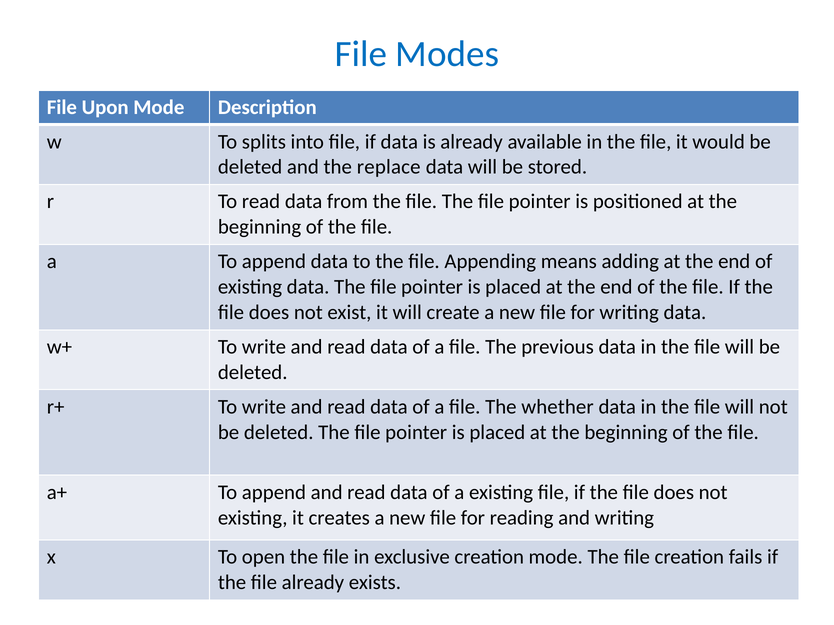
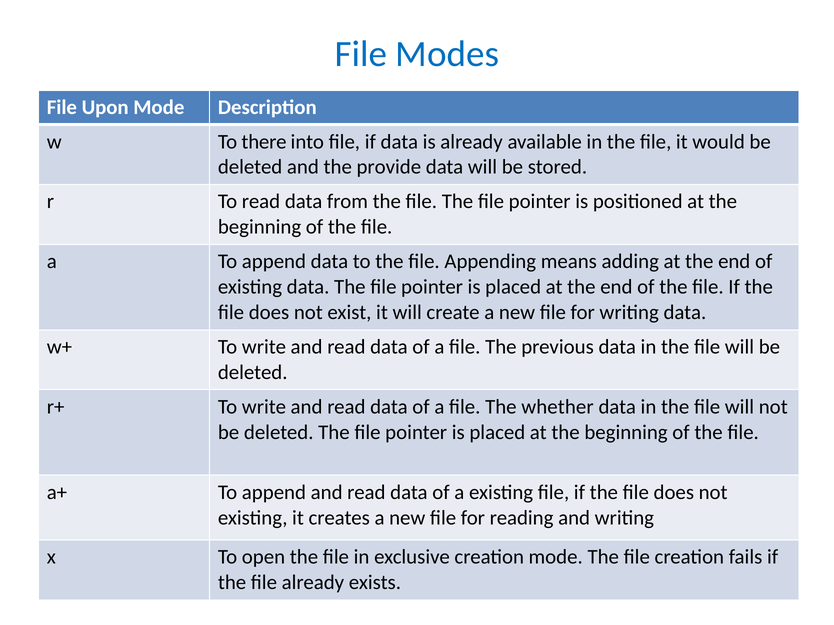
splits: splits -> there
replace: replace -> provide
